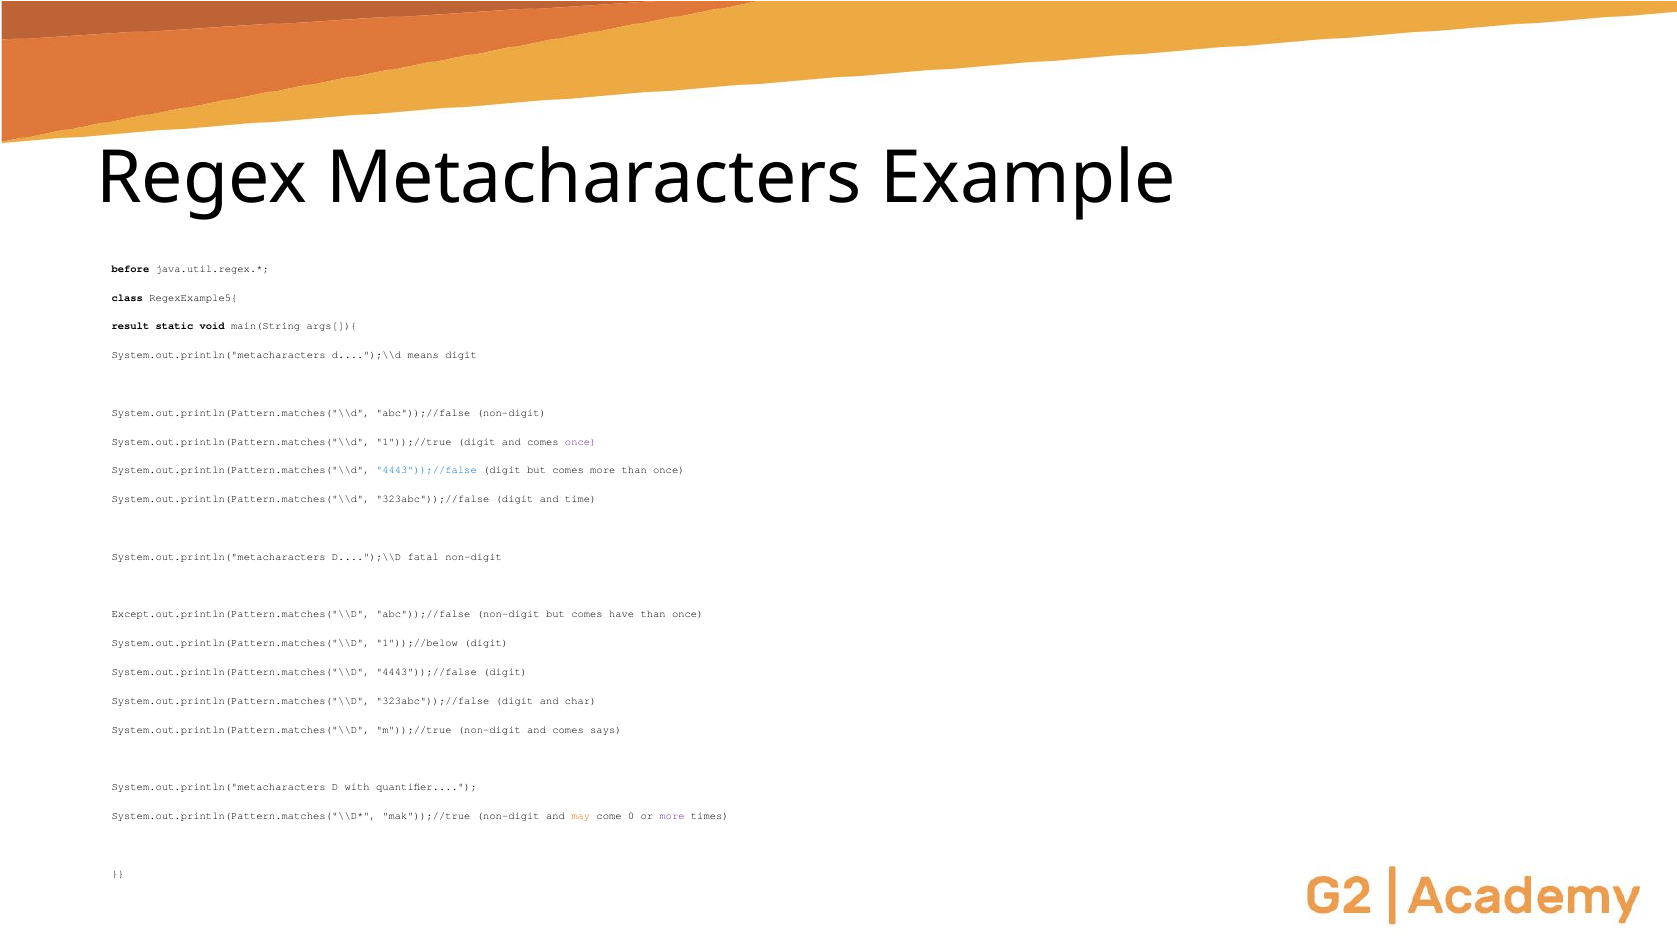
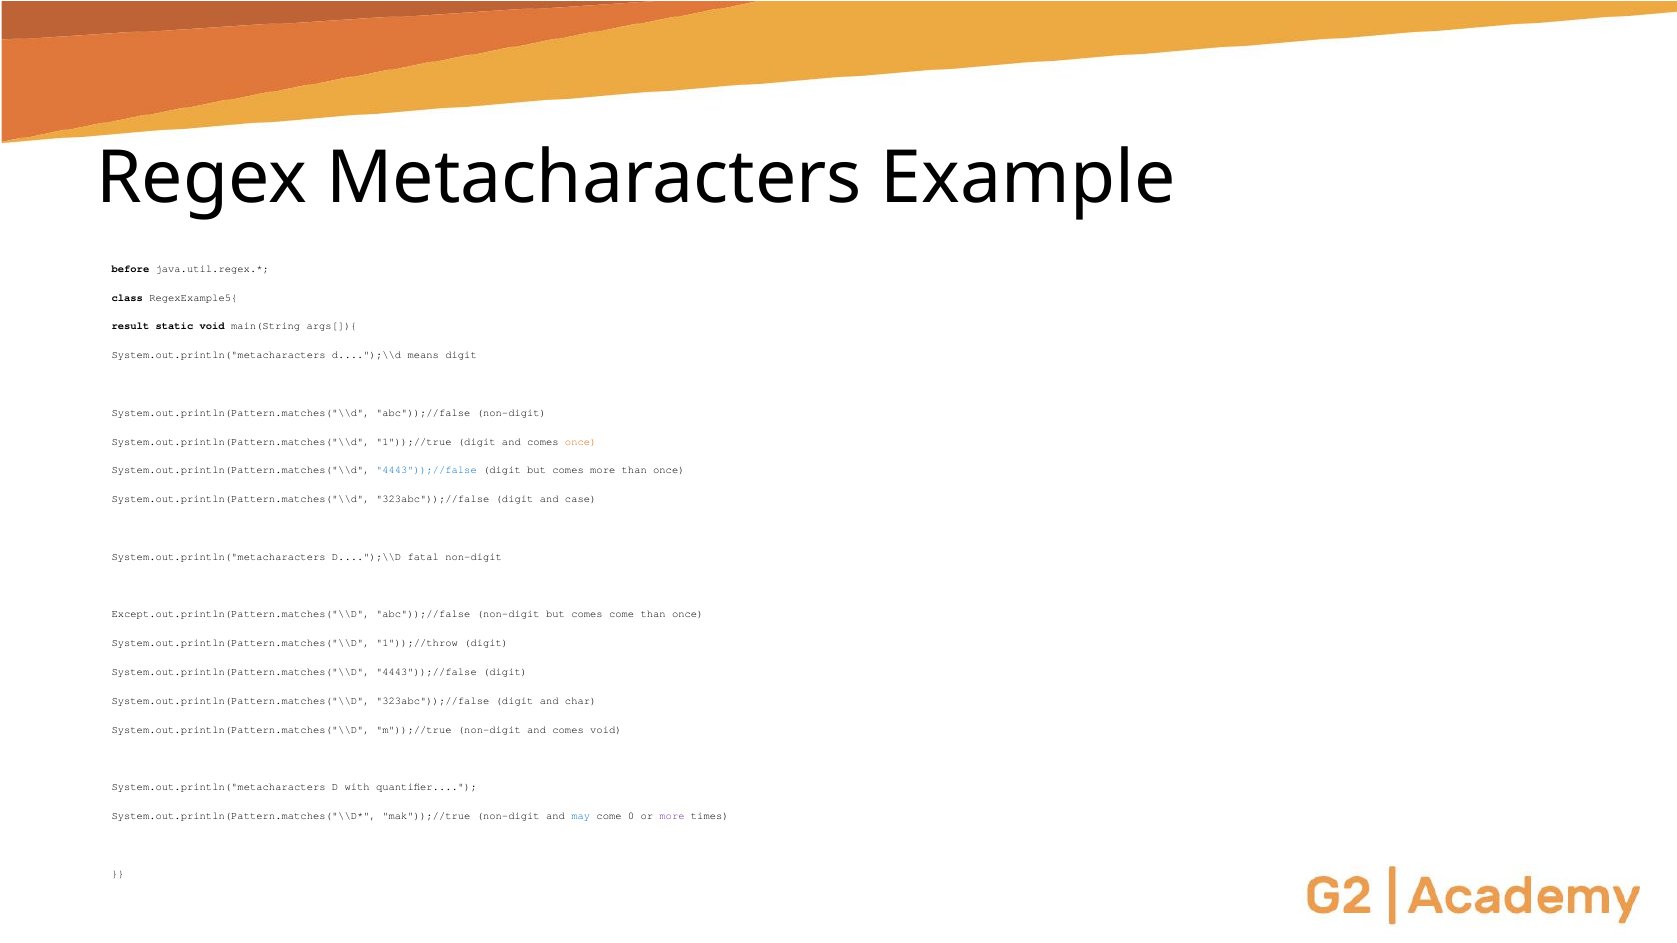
once at (581, 442) colour: purple -> orange
time: time -> case
comes have: have -> come
1"));//below: 1"));//below -> 1"));//throw
comes says: says -> void
may colour: orange -> blue
